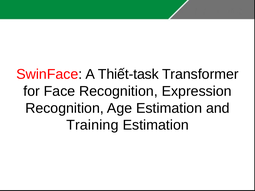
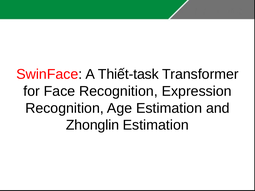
Training: Training -> Zhonglin
